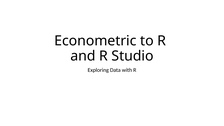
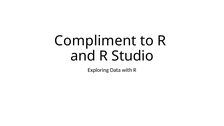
Econometric: Econometric -> Compliment
